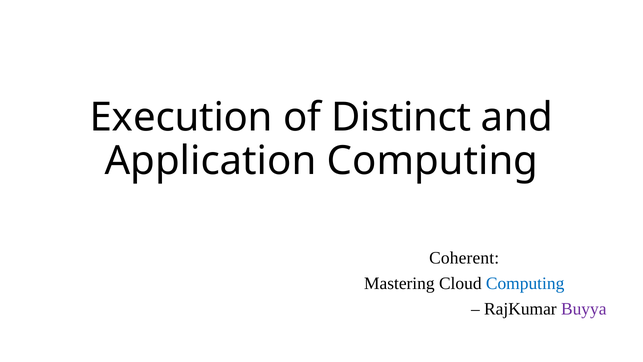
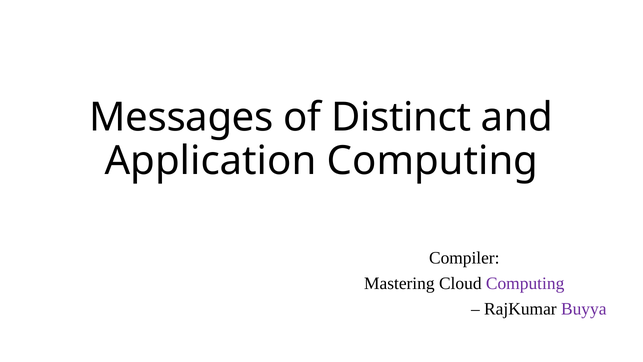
Execution: Execution -> Messages
Coherent: Coherent -> Compiler
Computing at (525, 283) colour: blue -> purple
